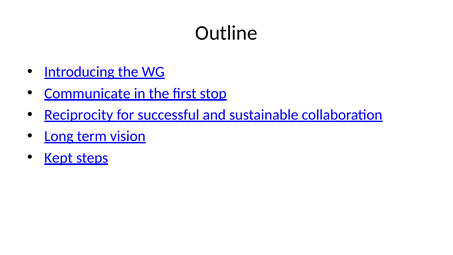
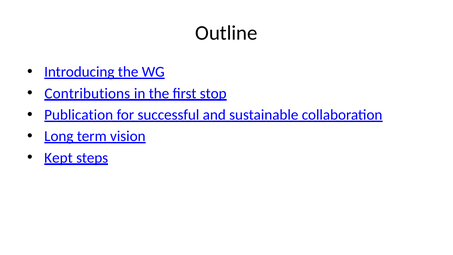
Communicate: Communicate -> Contributions
Reciprocity: Reciprocity -> Publication
